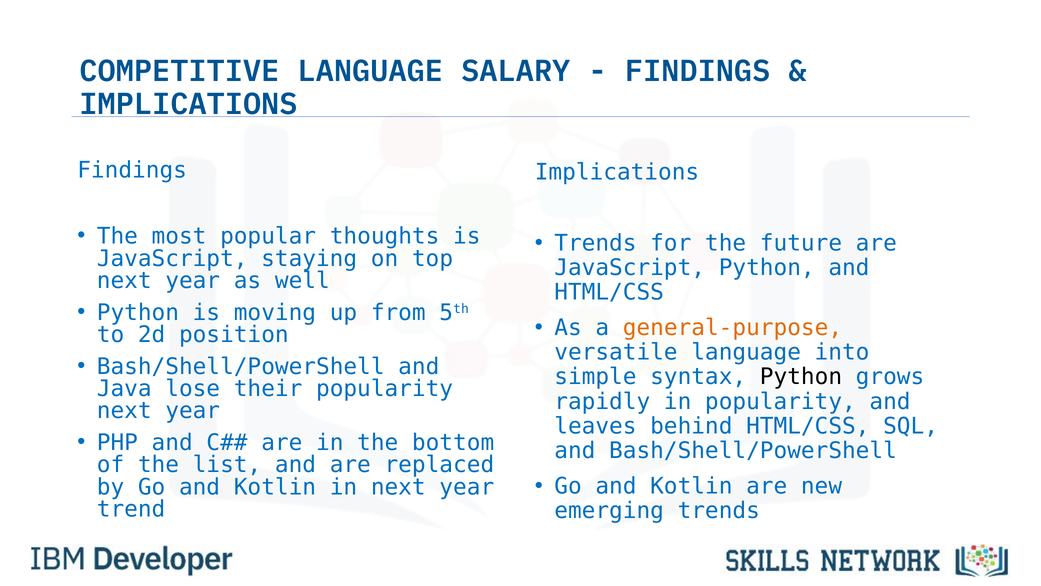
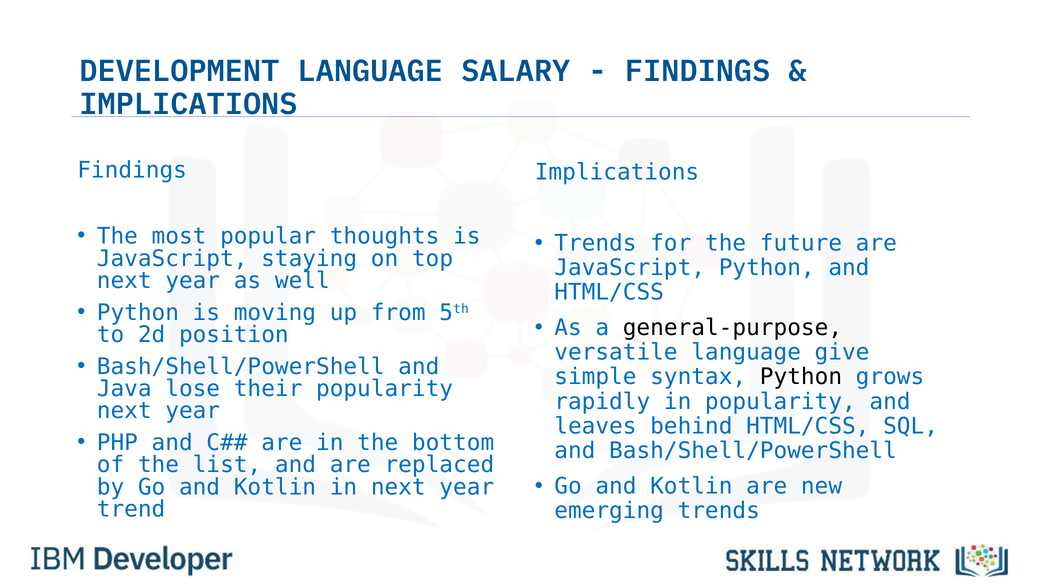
COMPETITIVE: COMPETITIVE -> DEVELOPMENT
general-purpose colour: orange -> black
into: into -> give
